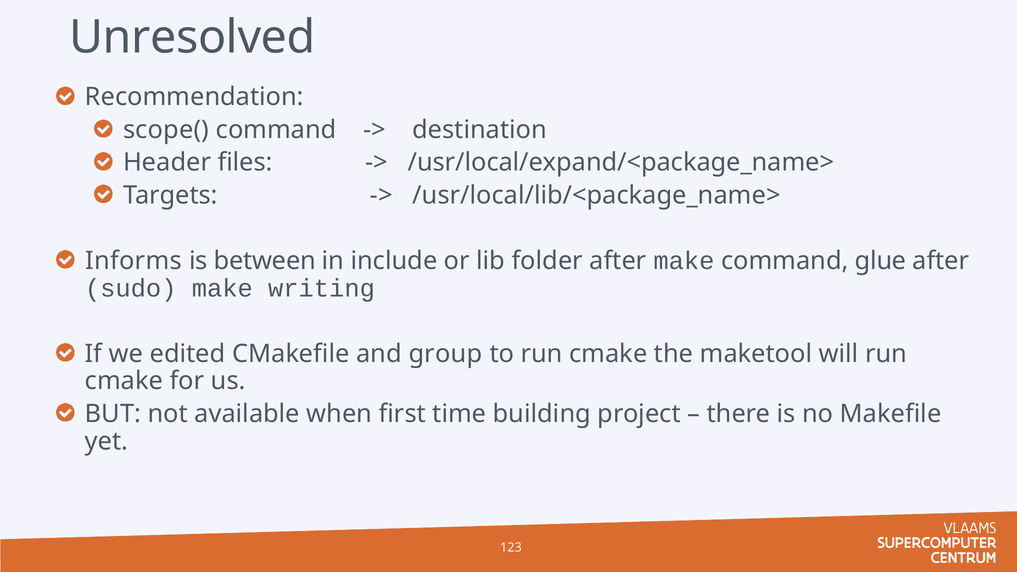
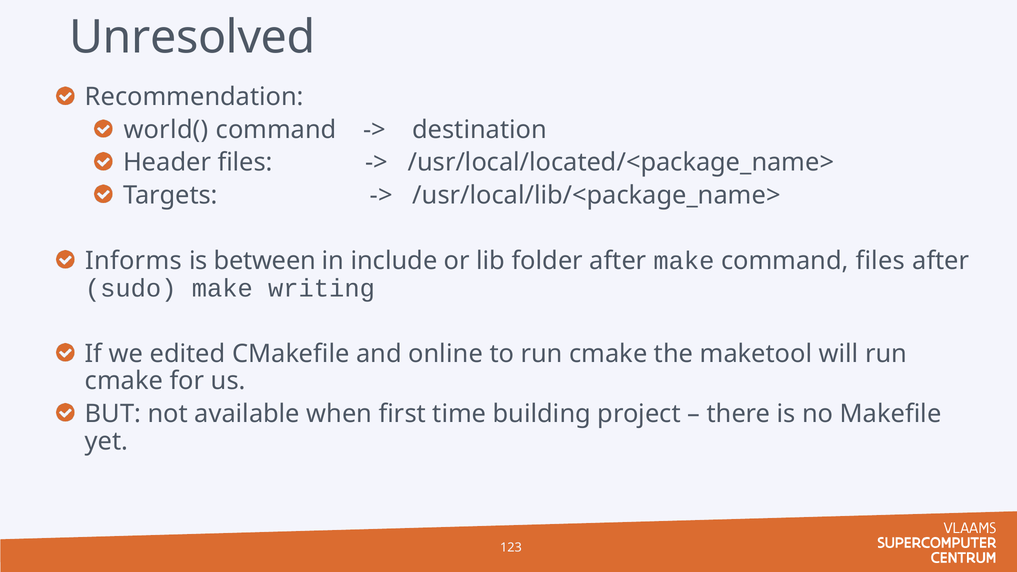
scope(: scope( -> world(
/usr/local/expand/<package_name>: /usr/local/expand/<package_name> -> /usr/local/located/<package_name>
command glue: glue -> files
group: group -> online
